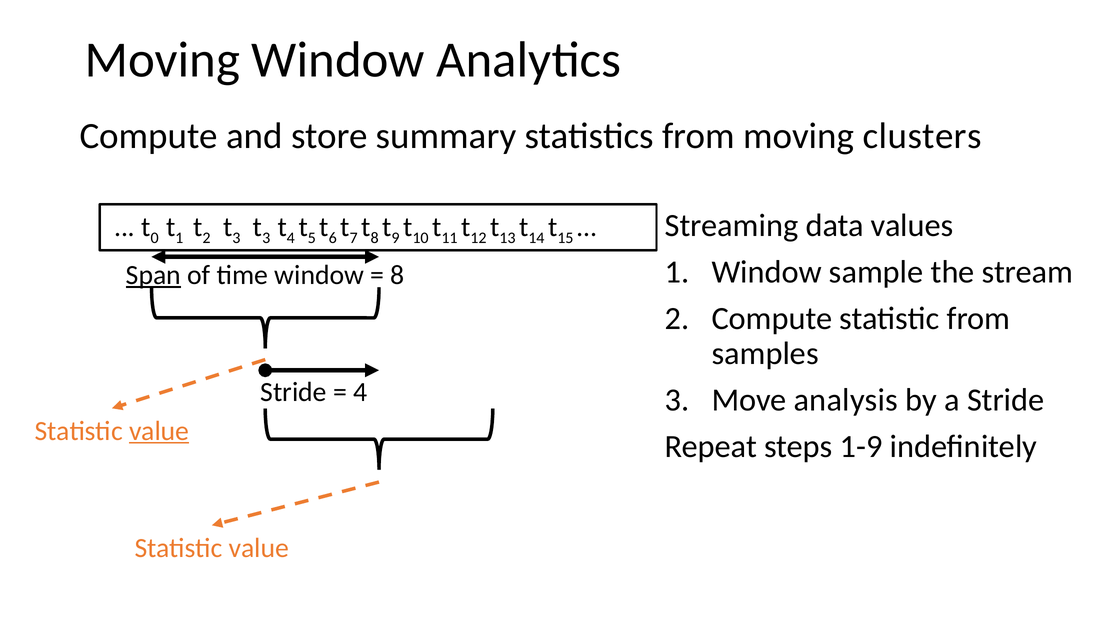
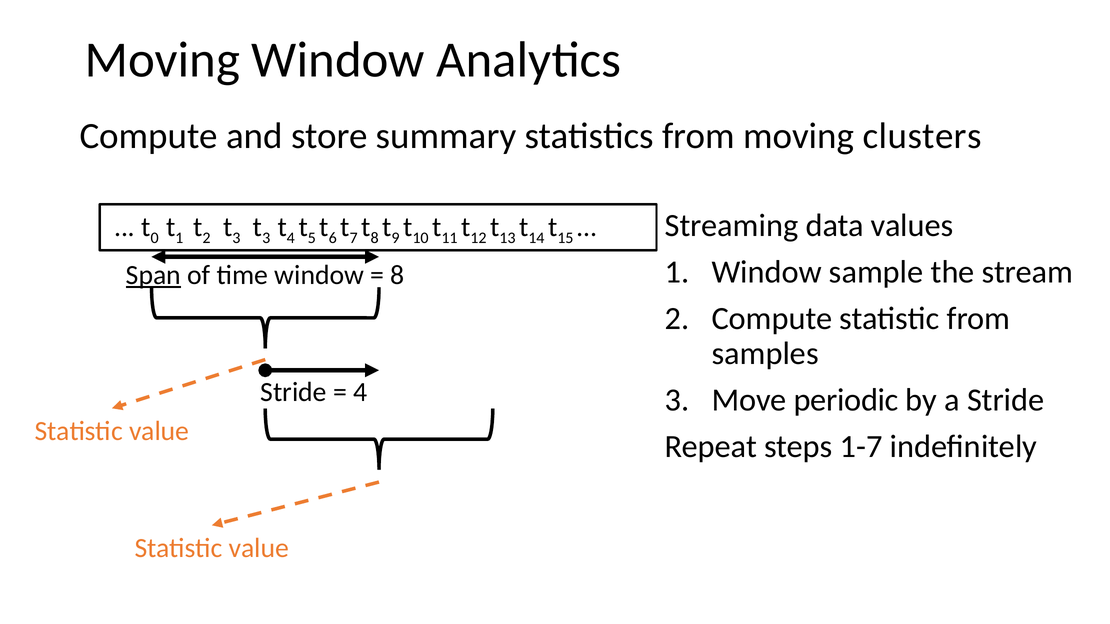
analysis: analysis -> periodic
value at (159, 431) underline: present -> none
1-9: 1-9 -> 1-7
